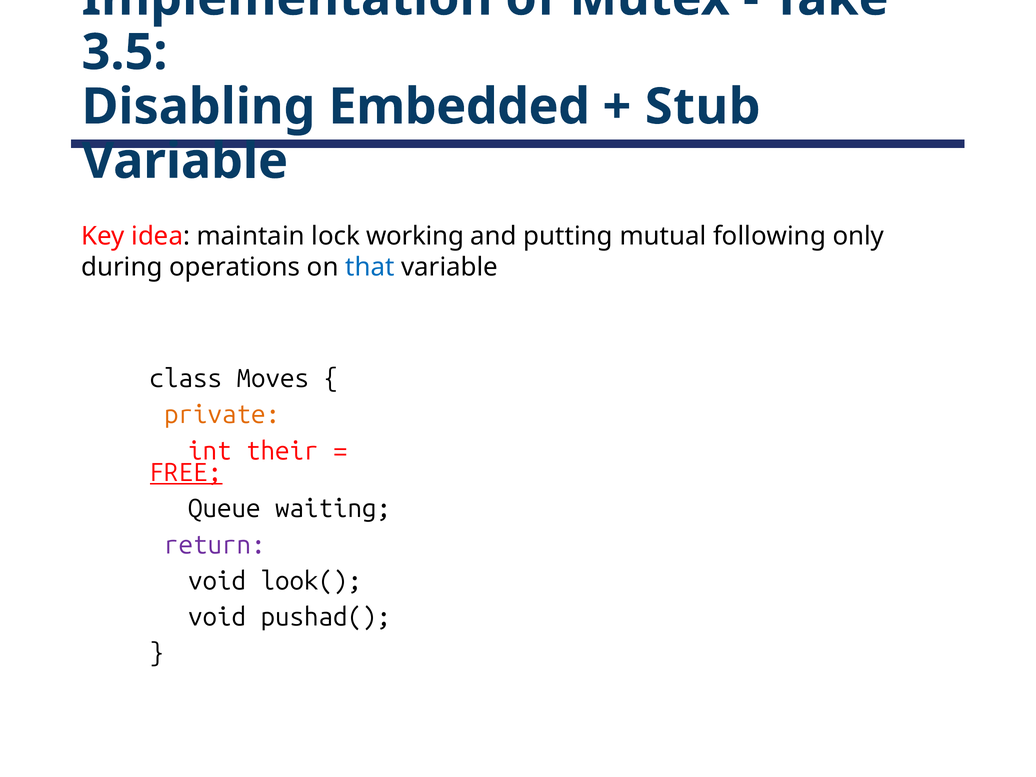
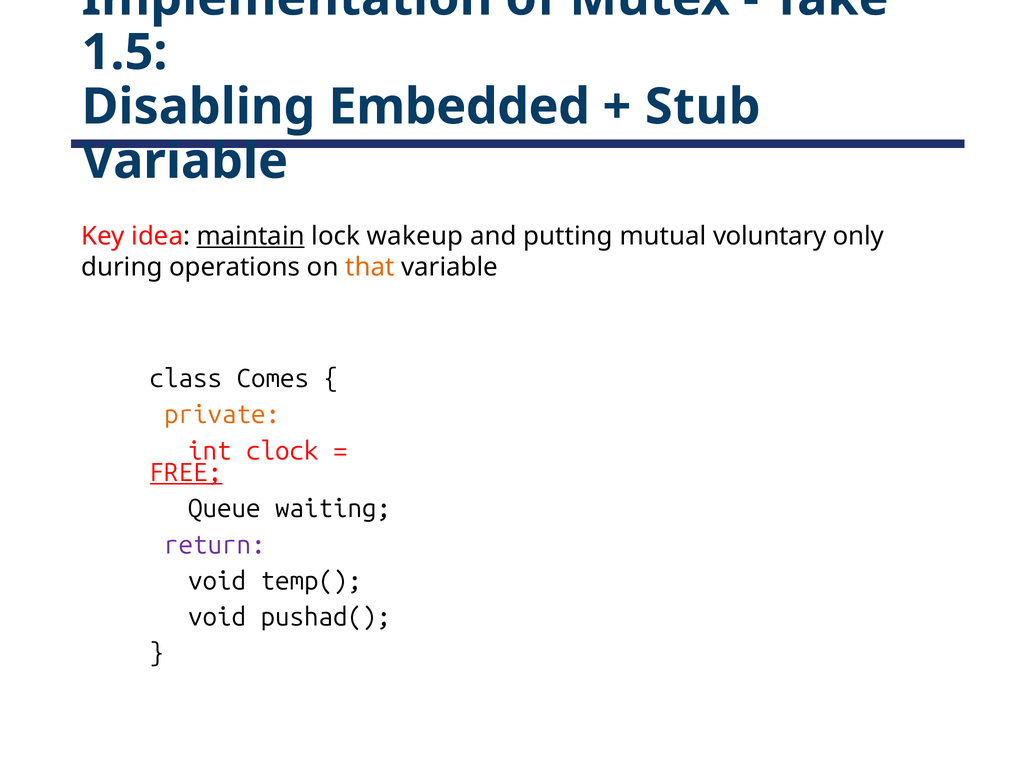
3.5: 3.5 -> 1.5
maintain underline: none -> present
working: working -> wakeup
following: following -> voluntary
that colour: blue -> orange
Moves: Moves -> Comes
their: their -> clock
look(: look( -> temp(
